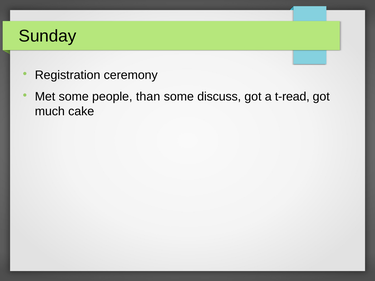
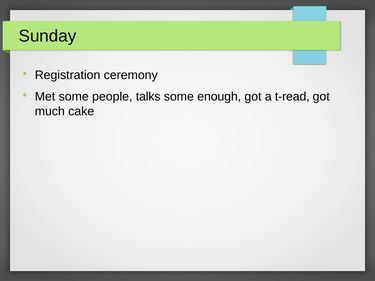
than: than -> talks
discuss: discuss -> enough
